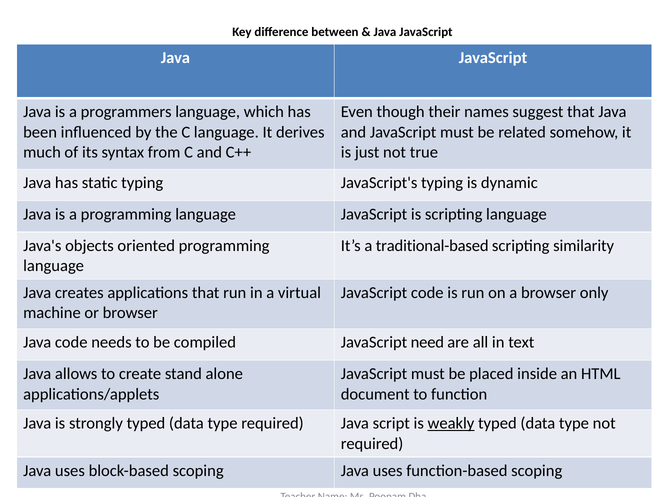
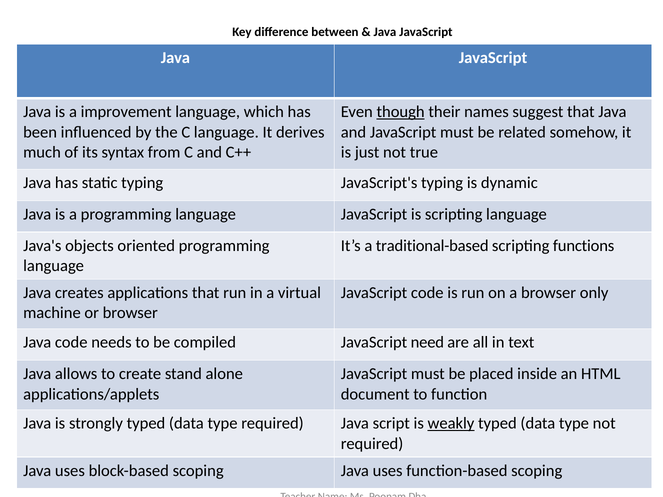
programmers: programmers -> improvement
though underline: none -> present
similarity: similarity -> functions
